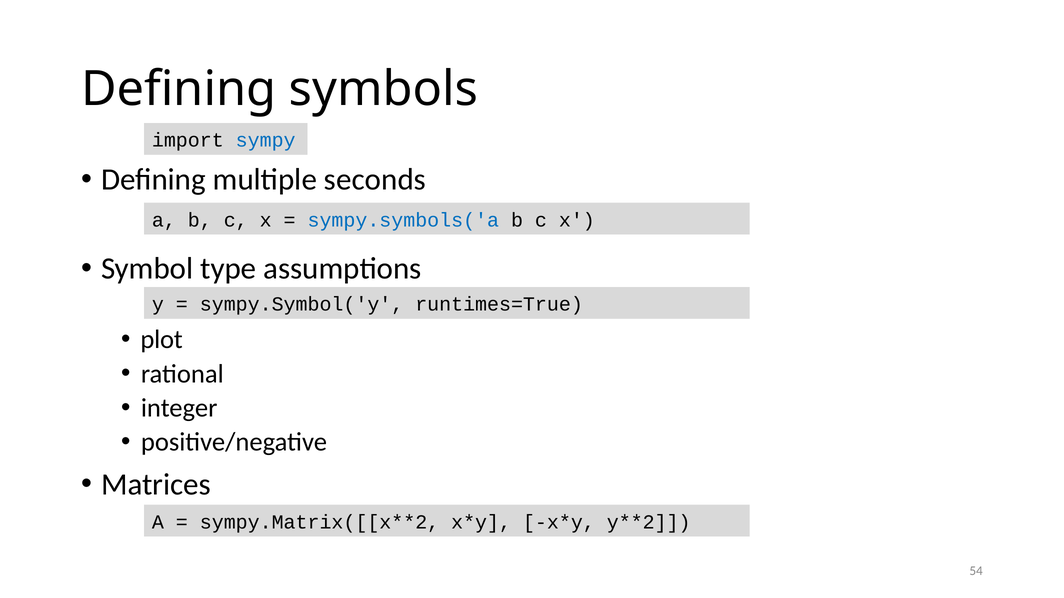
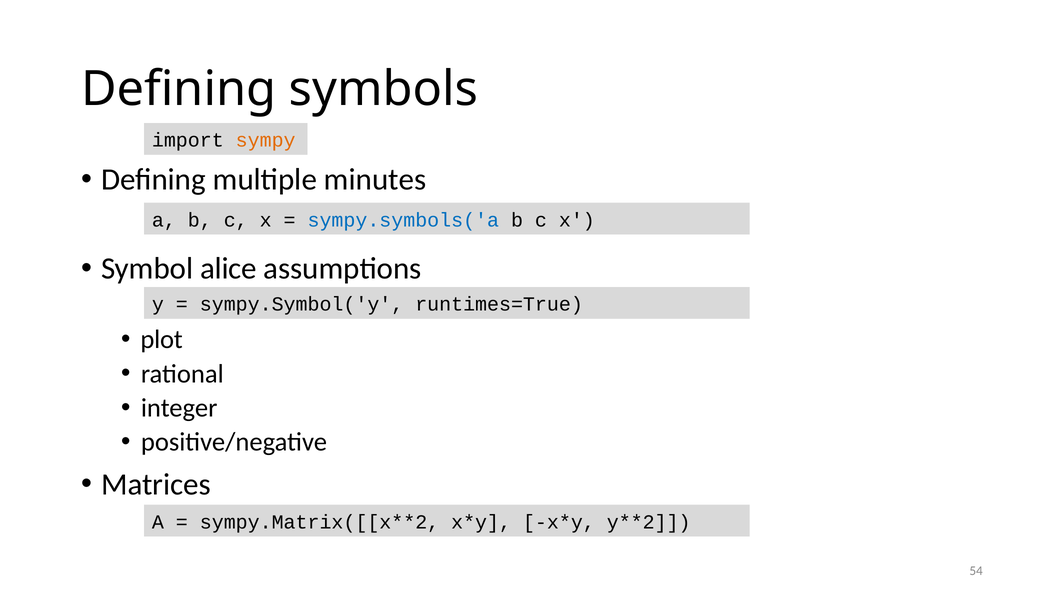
sympy colour: blue -> orange
seconds: seconds -> minutes
type: type -> alice
